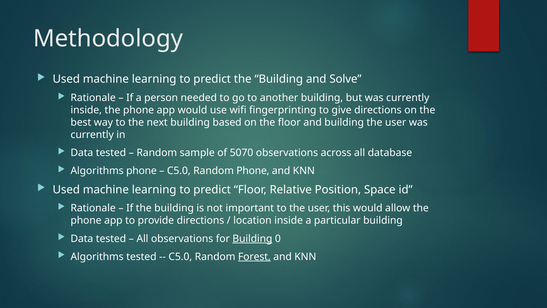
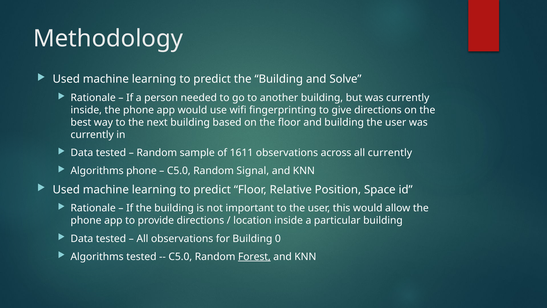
5070: 5070 -> 1611
all database: database -> currently
Random Phone: Phone -> Signal
Building at (252, 238) underline: present -> none
